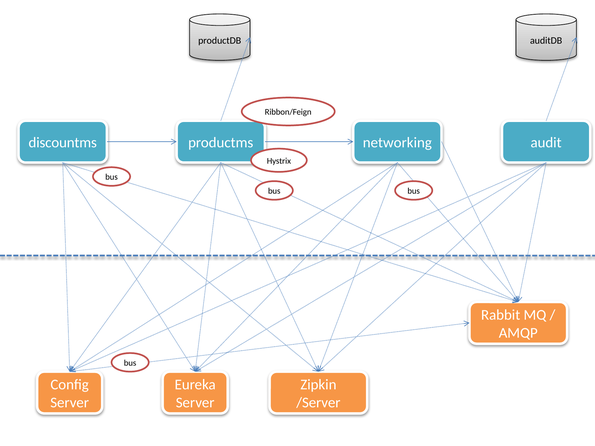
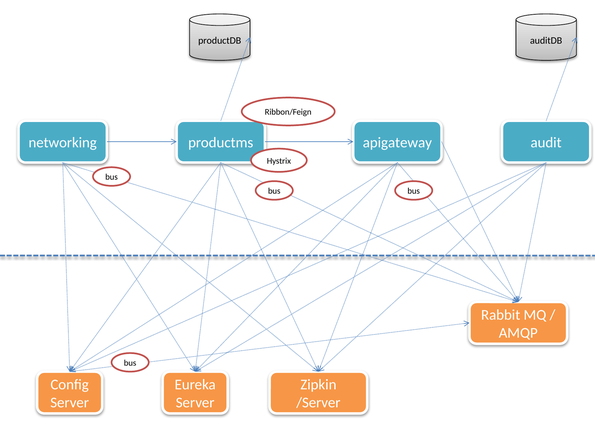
discountms: discountms -> networking
networking: networking -> apigateway
